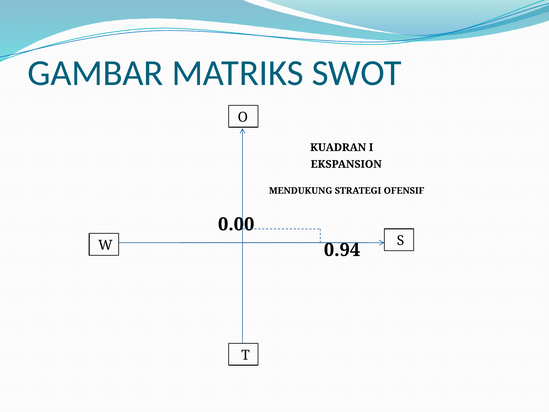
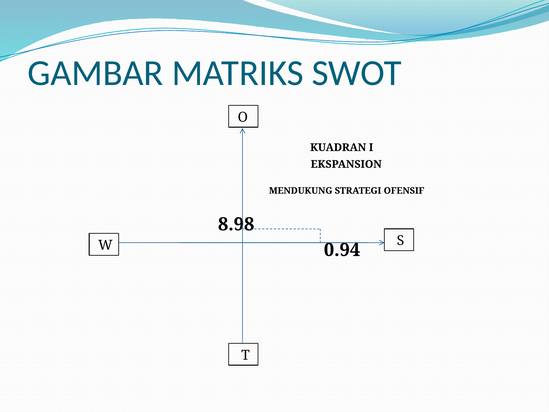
0.00: 0.00 -> 8.98
